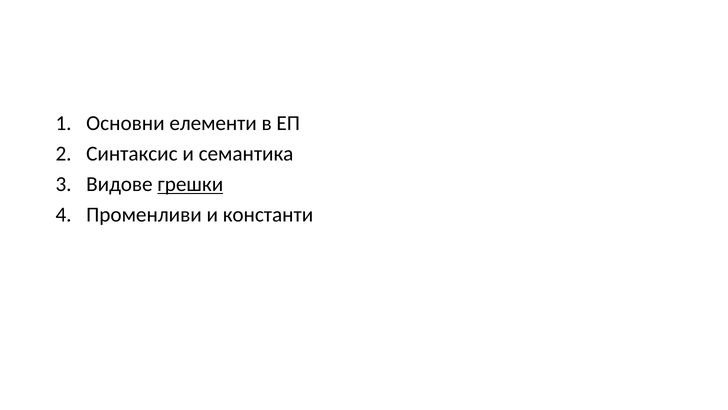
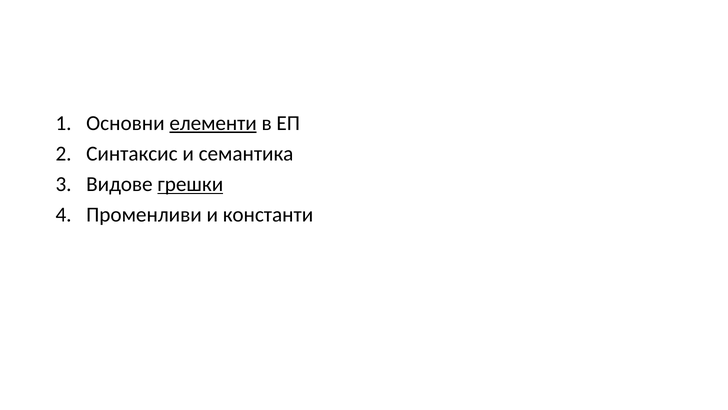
елементи underline: none -> present
